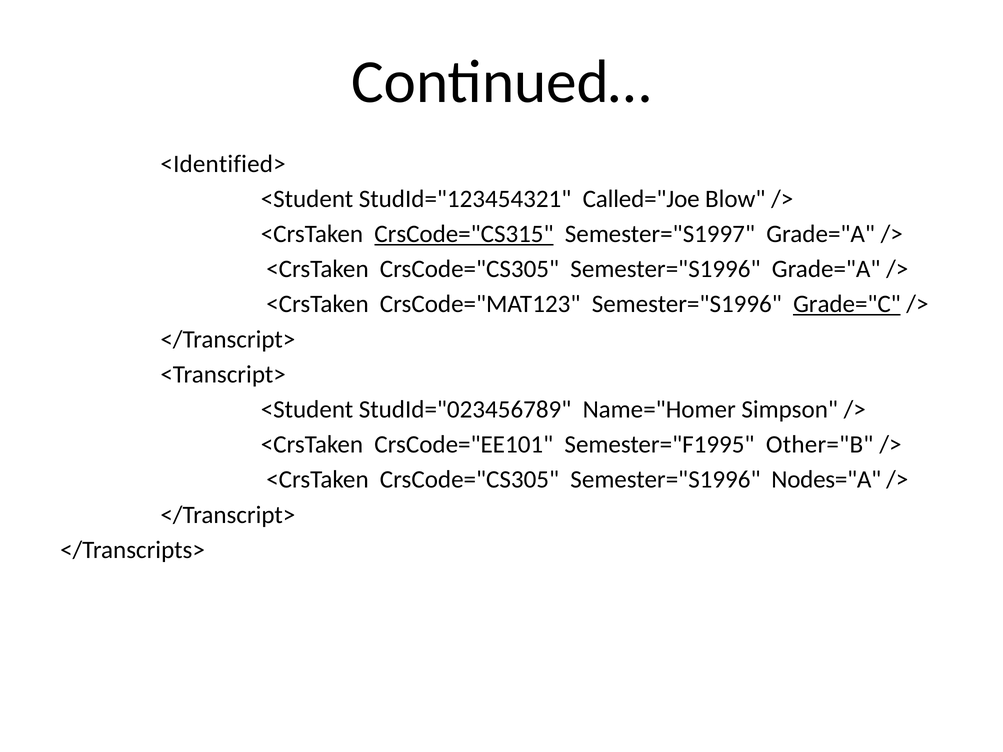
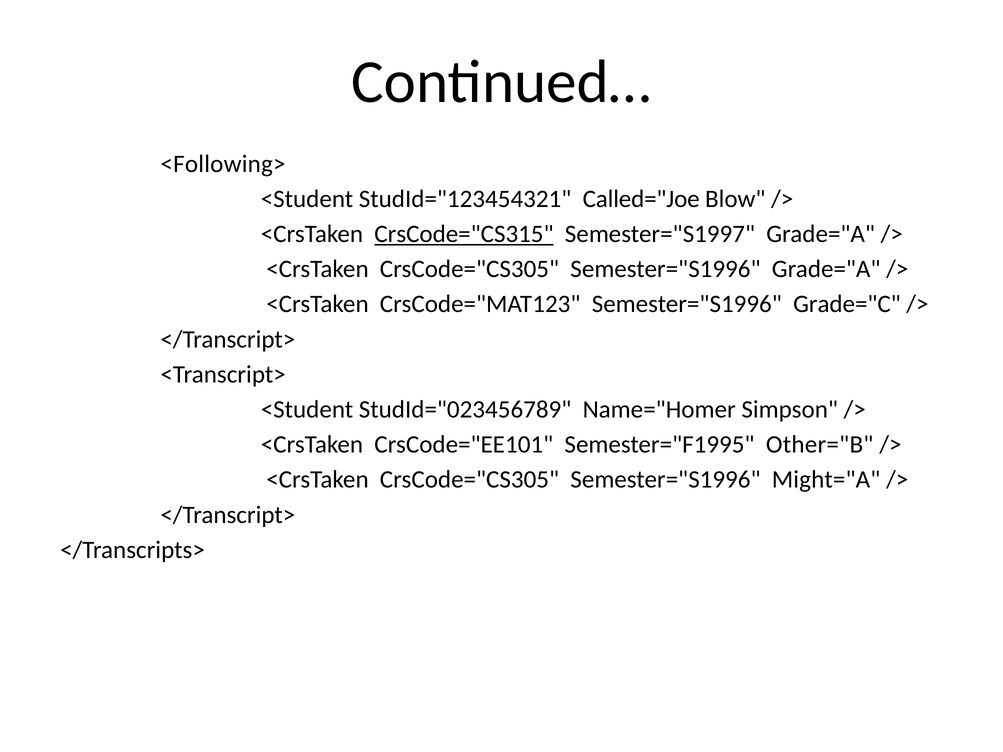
<Identified>: <Identified> -> <Following>
Grade="C underline: present -> none
Nodes="A: Nodes="A -> Might="A
